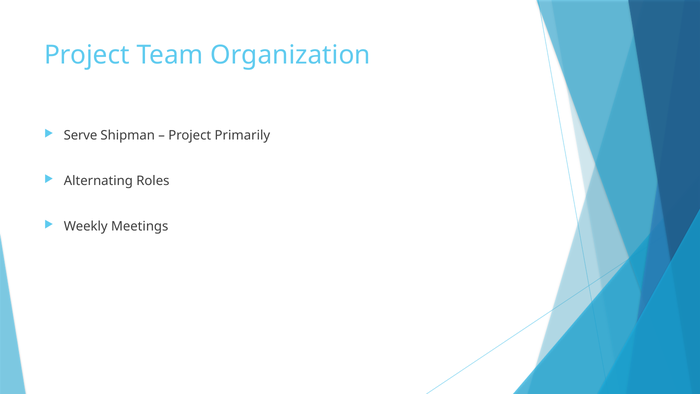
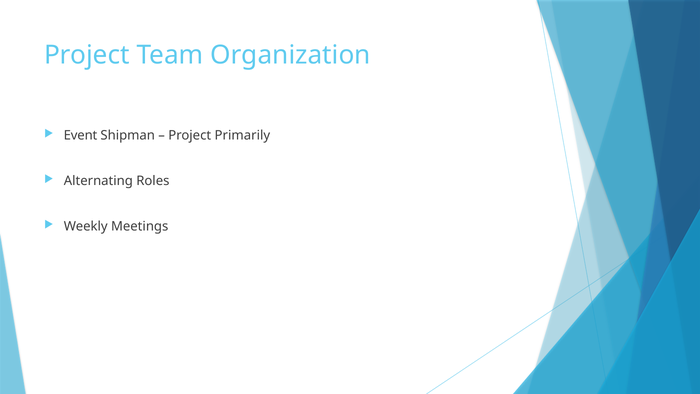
Serve: Serve -> Event
